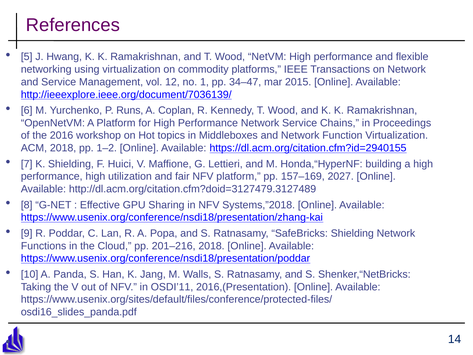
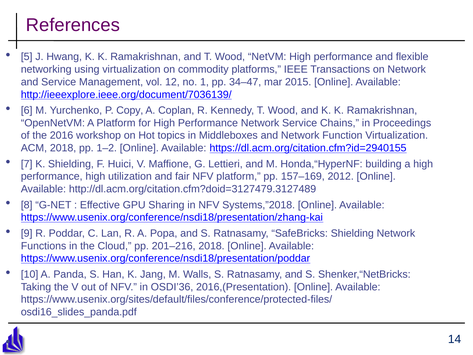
Runs: Runs -> Copy
2027: 2027 -> 2012
OSDI’11: OSDI’11 -> OSDI’36
